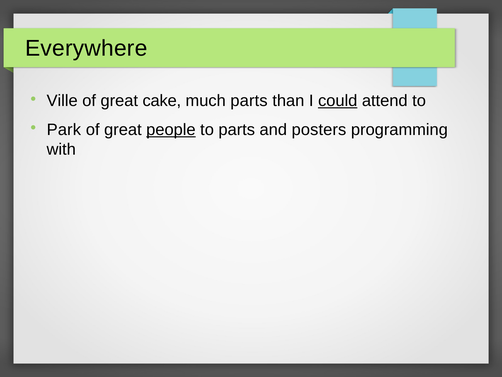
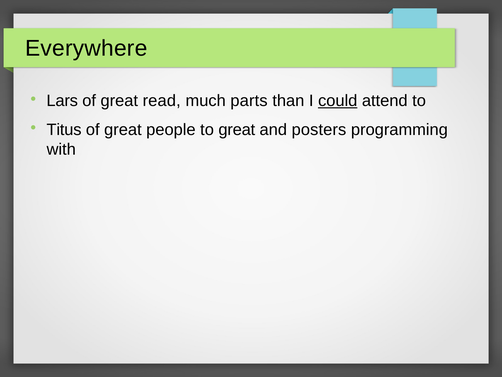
Ville: Ville -> Lars
cake: cake -> read
Park: Park -> Titus
people underline: present -> none
to parts: parts -> great
